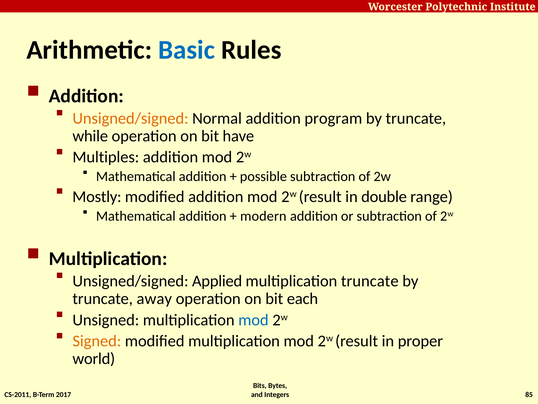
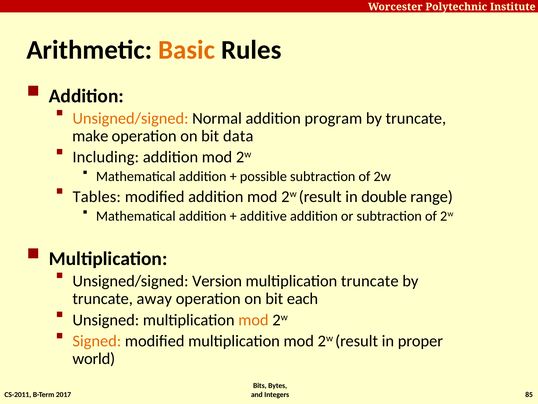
Basic colour: blue -> orange
while: while -> make
have: have -> data
Multiples: Multiples -> Including
Mostly: Mostly -> Tables
modern: modern -> additive
Applied: Applied -> Version
mod at (253, 320) colour: blue -> orange
